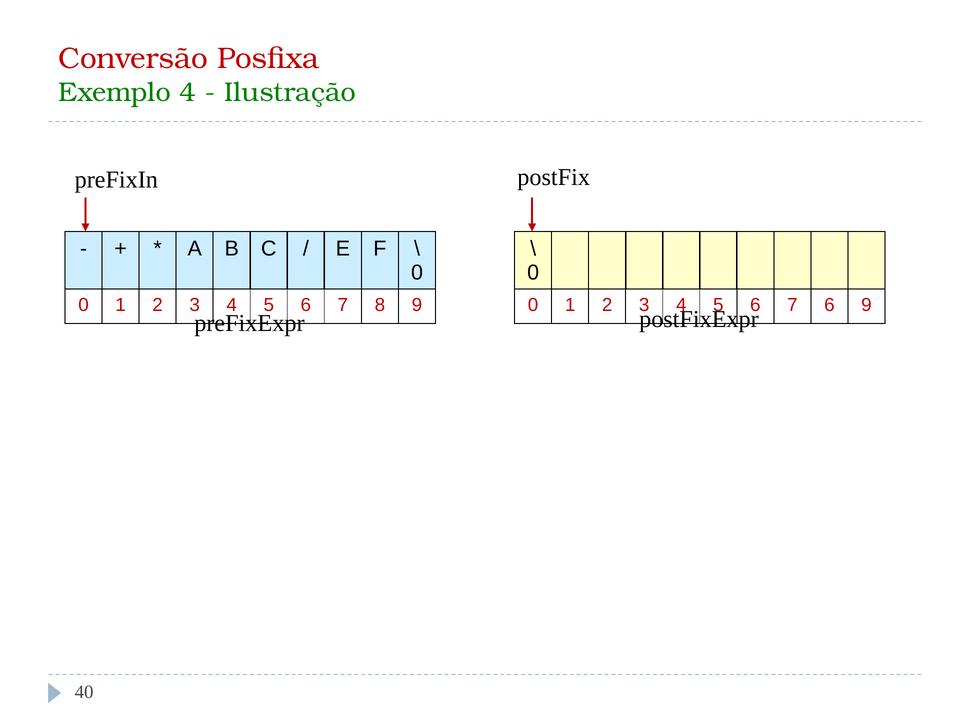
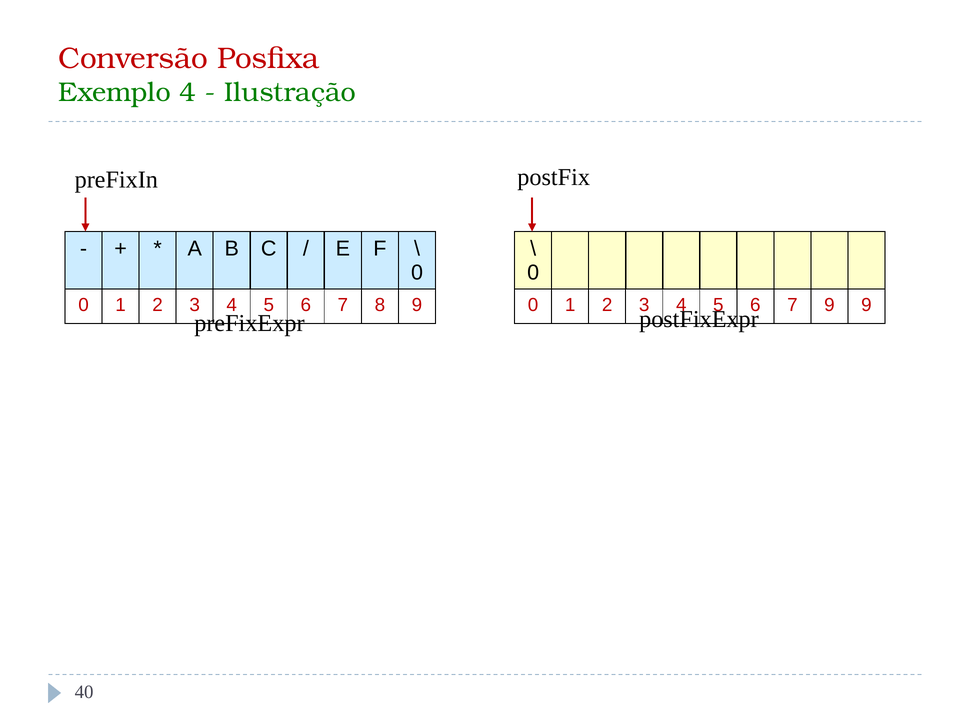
7 6: 6 -> 9
